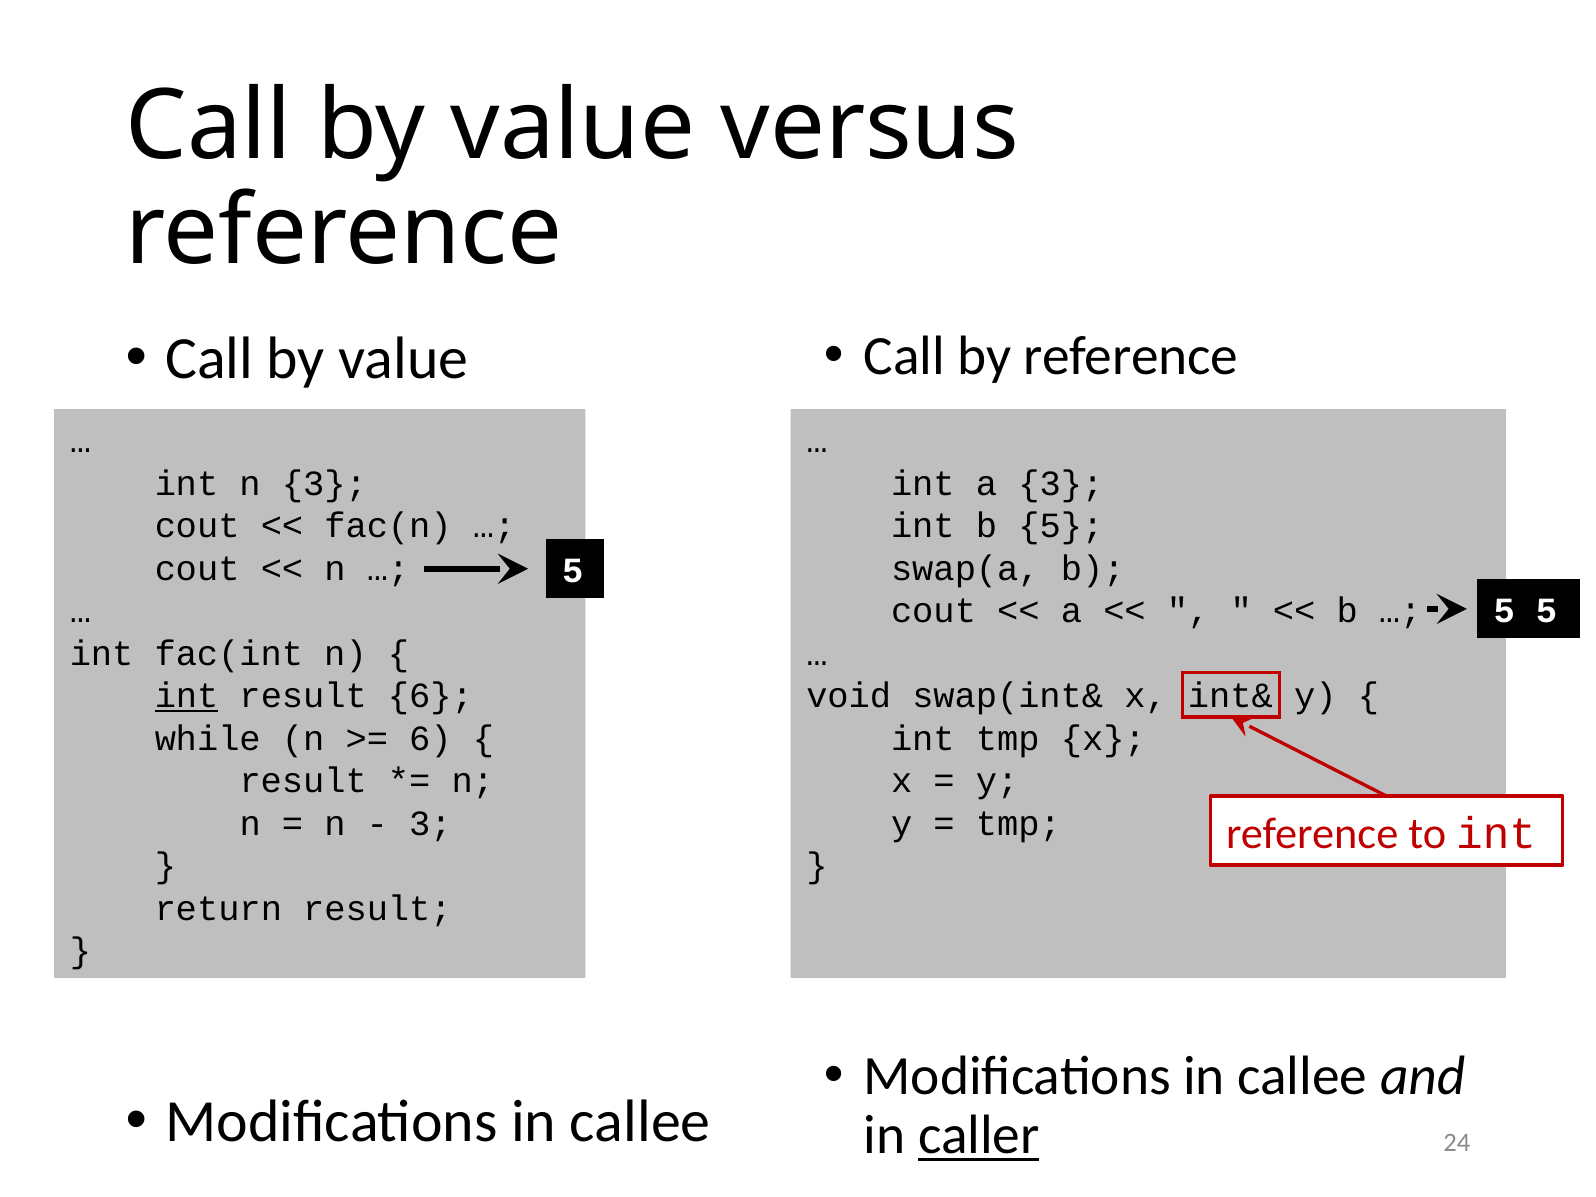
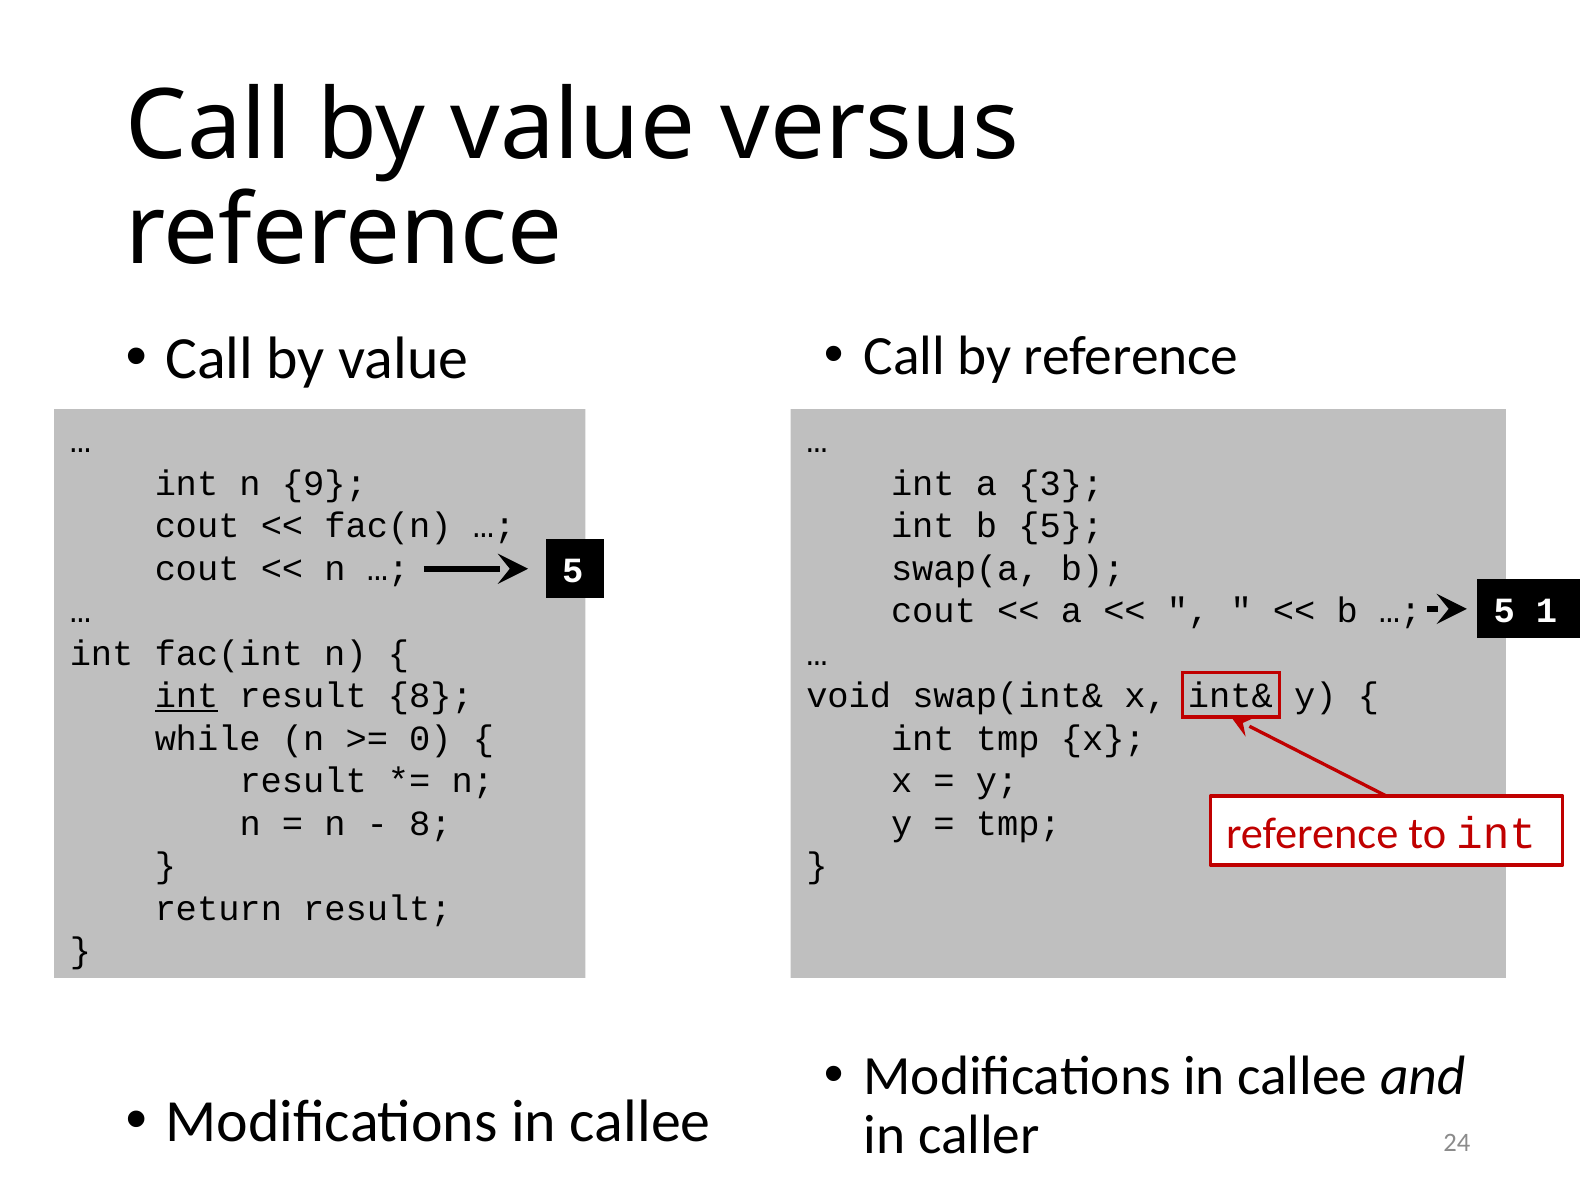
n 3: 3 -> 9
5 at (1547, 611): 5 -> 1
result 6: 6 -> 8
6 at (430, 739): 6 -> 0
3 at (430, 824): 3 -> 8
caller underline: present -> none
